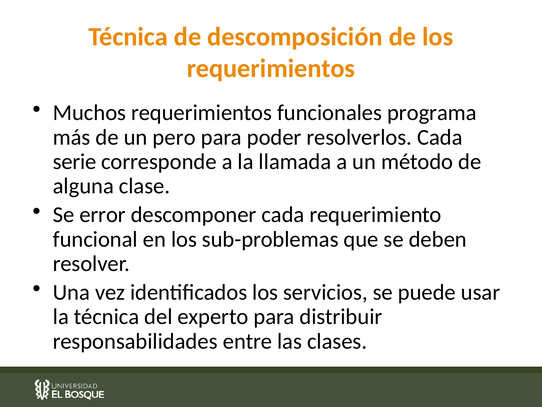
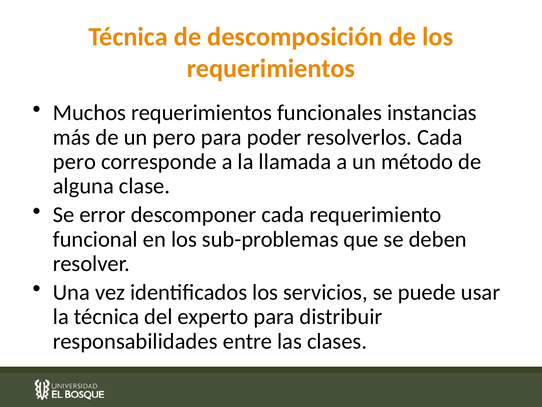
programa: programa -> instancias
serie at (75, 161): serie -> pero
